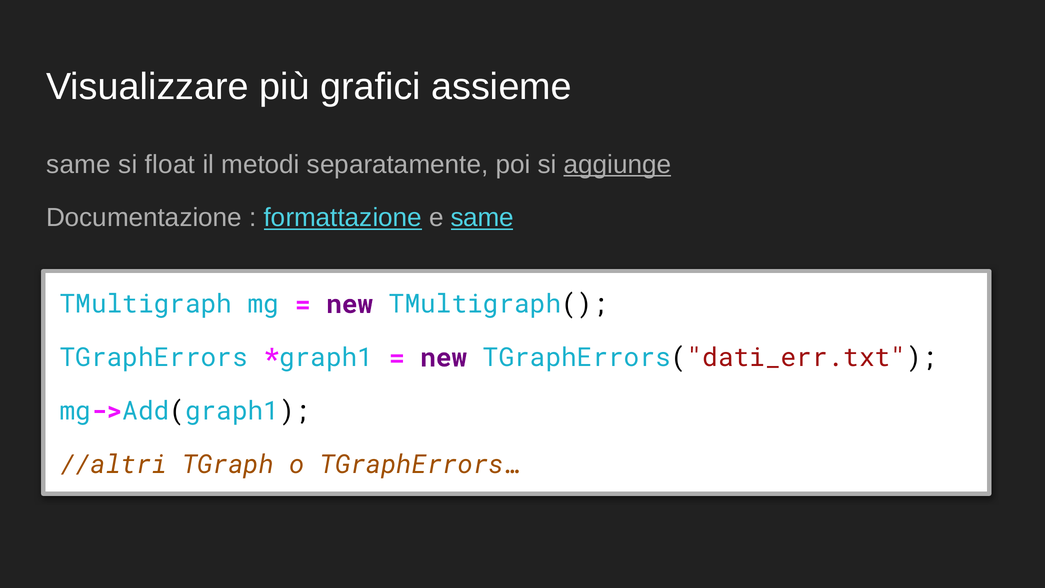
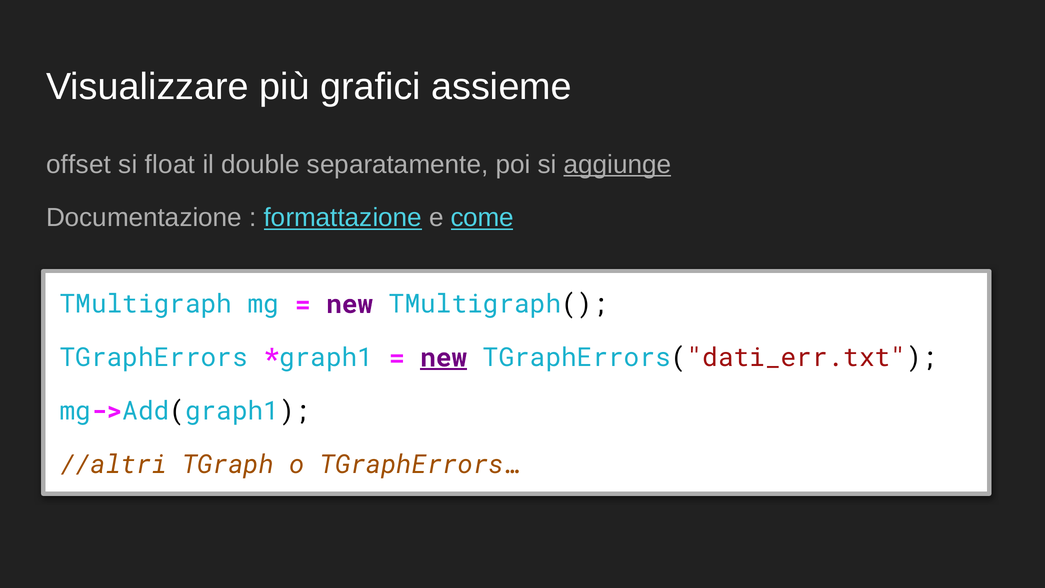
same at (79, 164): same -> offset
metodi: metodi -> double
e same: same -> come
new at (444, 358) underline: none -> present
